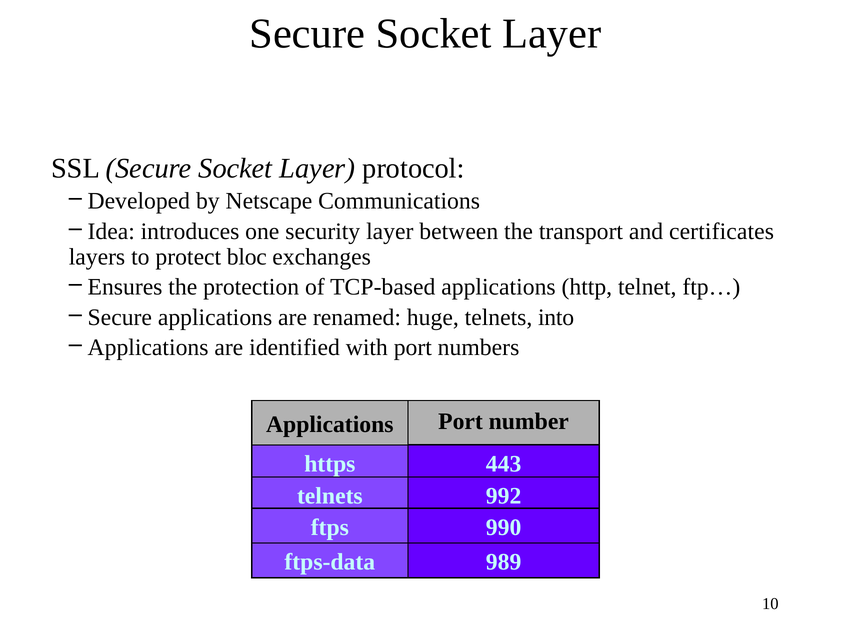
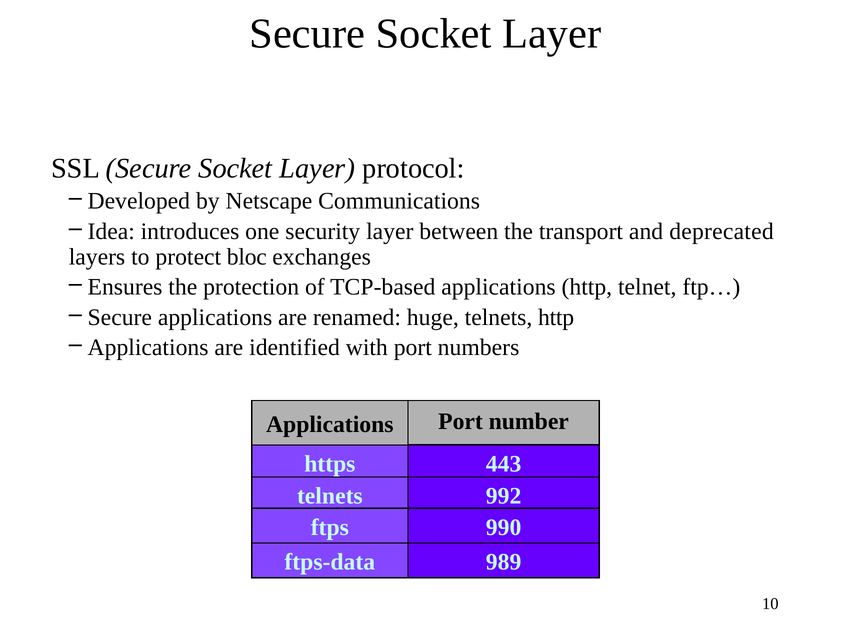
certificates: certificates -> deprecated
telnets into: into -> http
